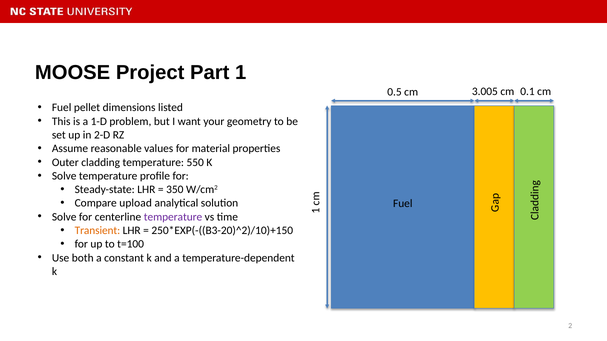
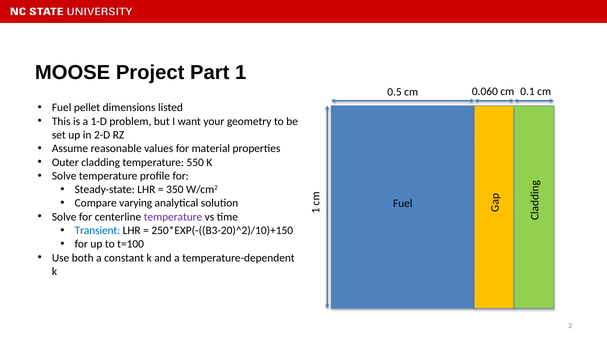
3.005: 3.005 -> 0.060
upload: upload -> varying
Transient colour: orange -> blue
